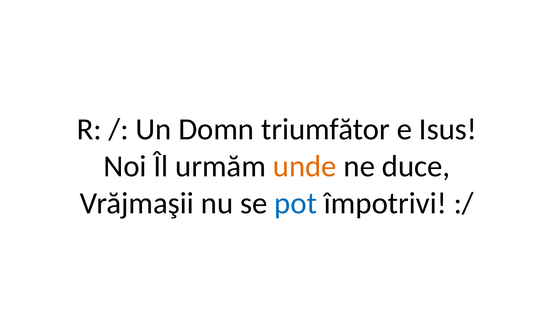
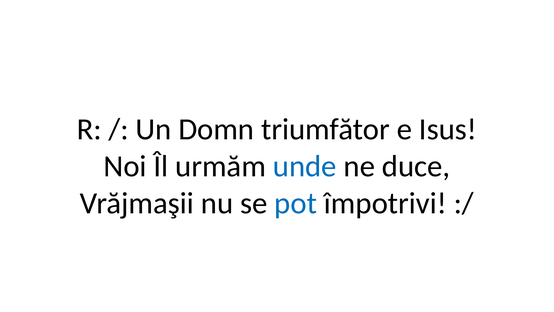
unde colour: orange -> blue
